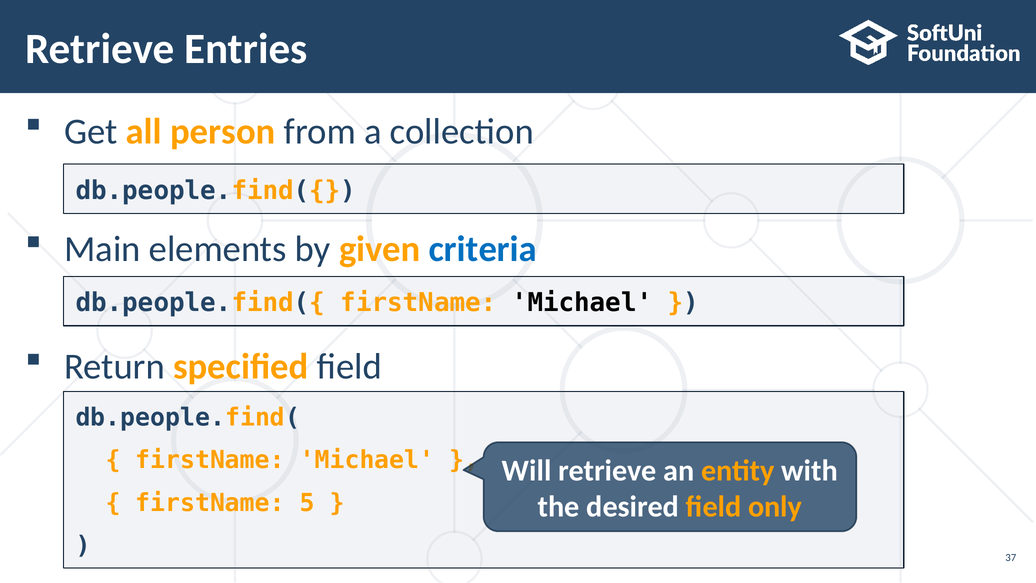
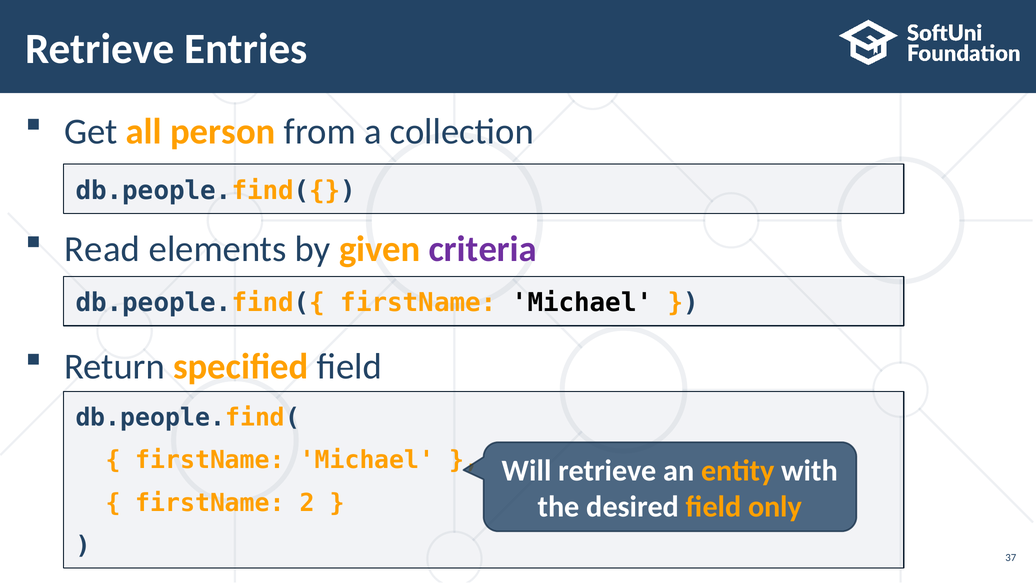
Main: Main -> Read
criteria colour: blue -> purple
5: 5 -> 2
